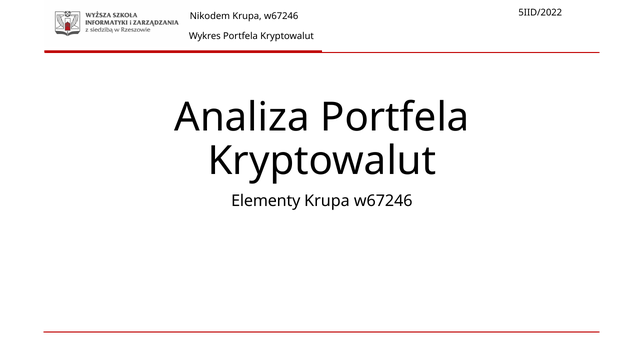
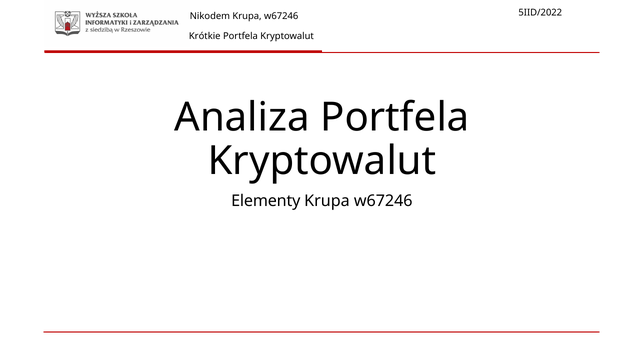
Wykres: Wykres -> Krótkie
